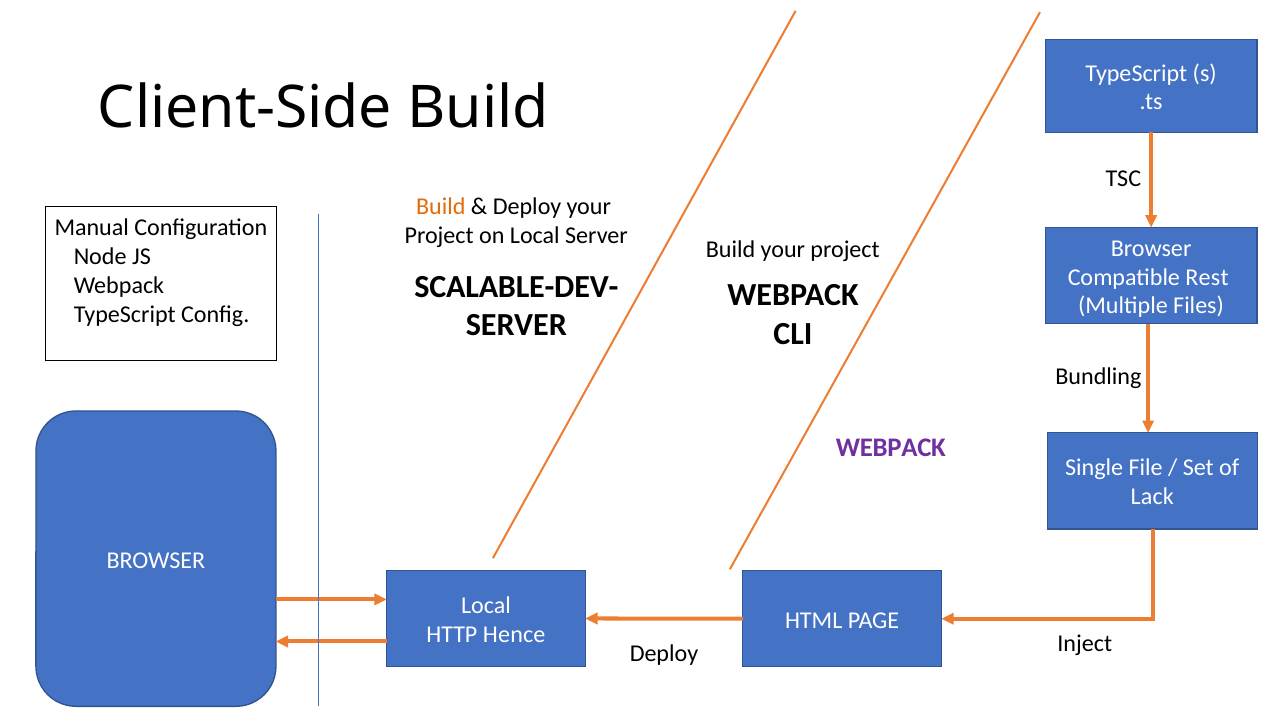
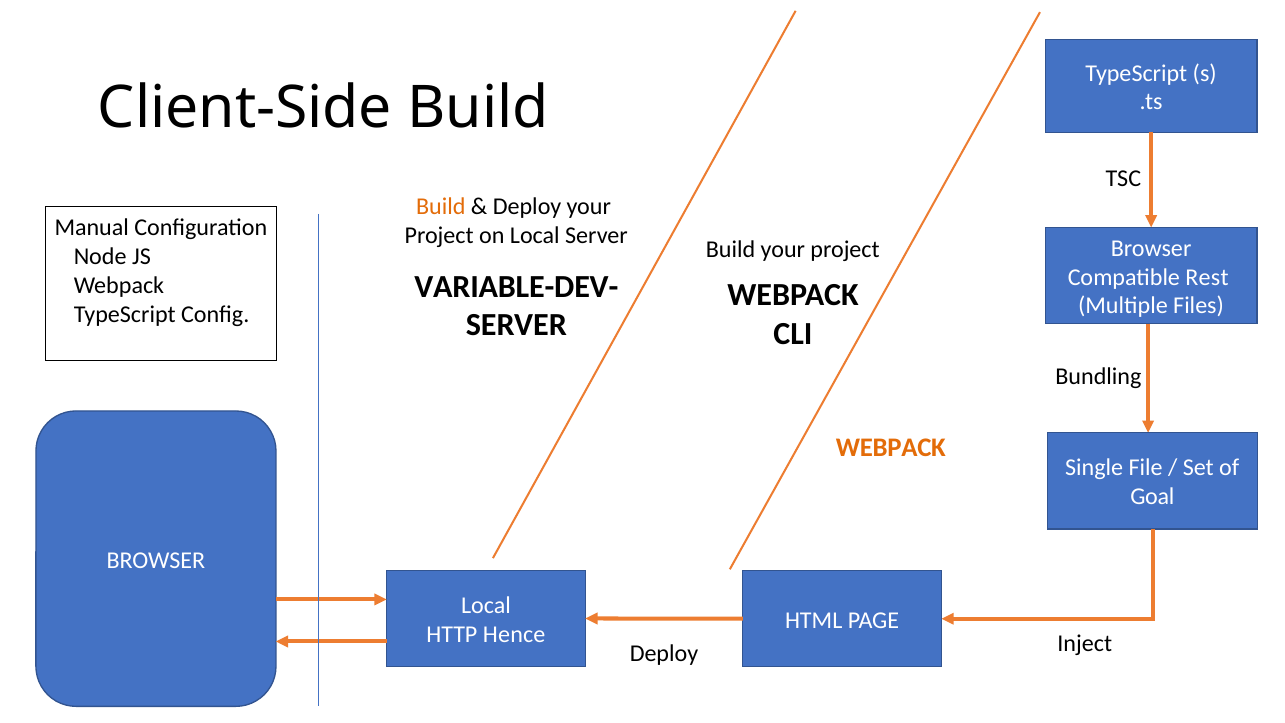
SCALABLE-DEV-: SCALABLE-DEV- -> VARIABLE-DEV-
WEBPACK at (891, 447) colour: purple -> orange
Lack: Lack -> Goal
